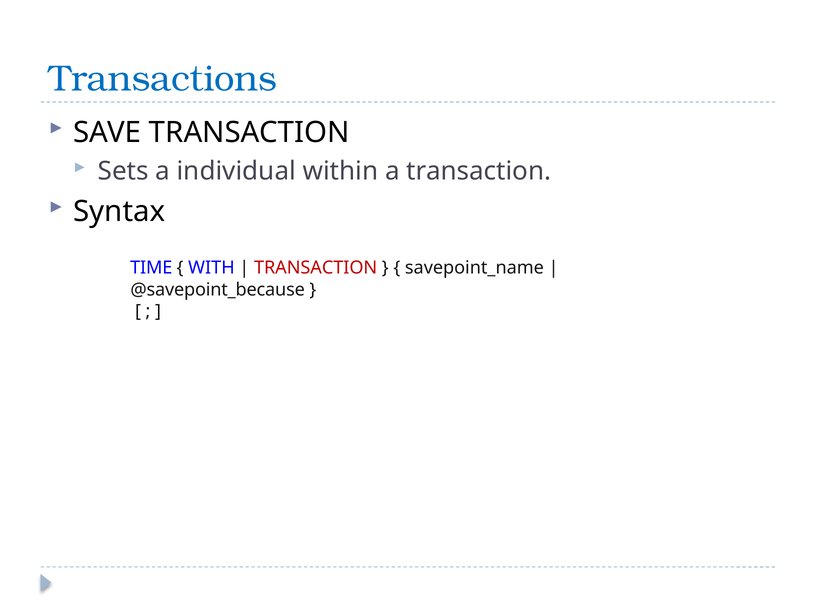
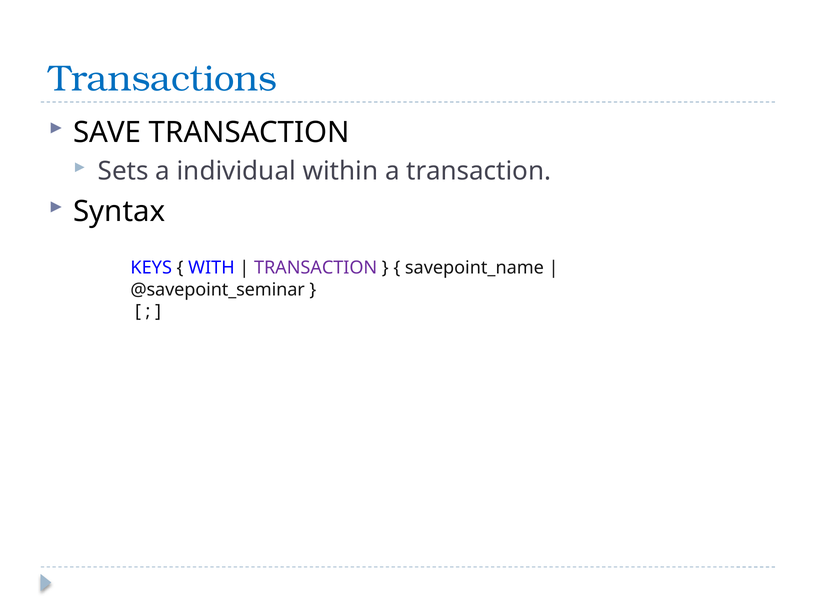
TIME: TIME -> KEYS
TRANSACTION at (316, 268) colour: red -> purple
@savepoint_because: @savepoint_because -> @savepoint_seminar
